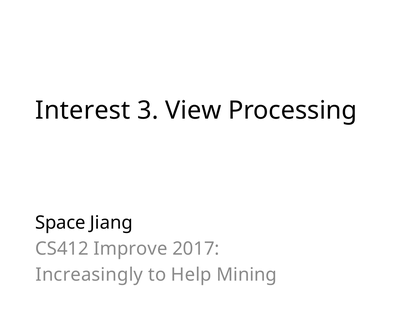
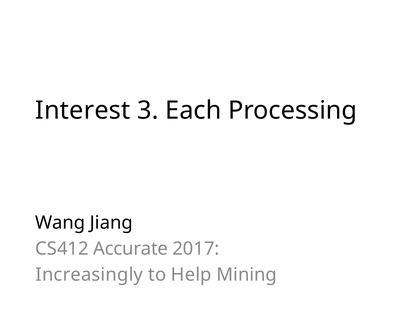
View: View -> Each
Space: Space -> Wang
Improve: Improve -> Accurate
